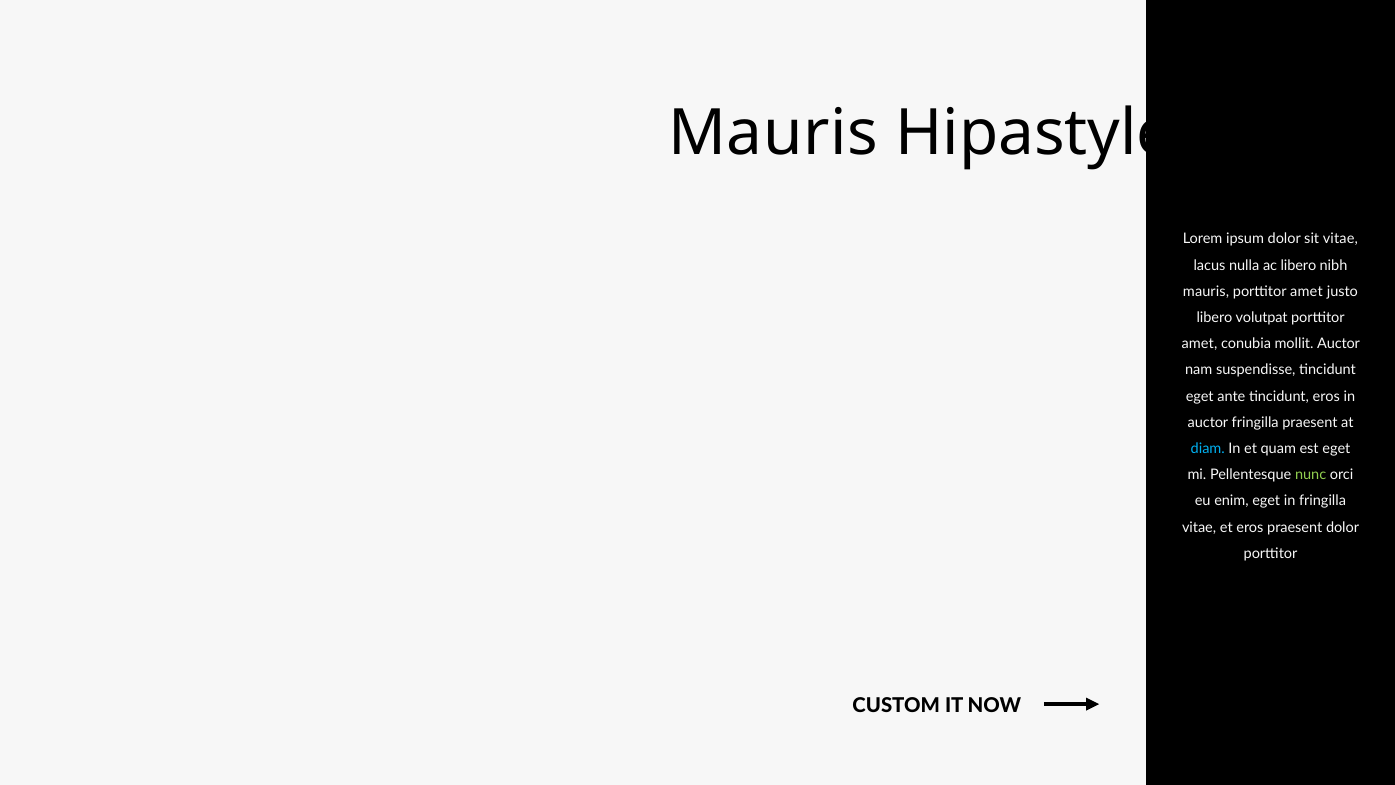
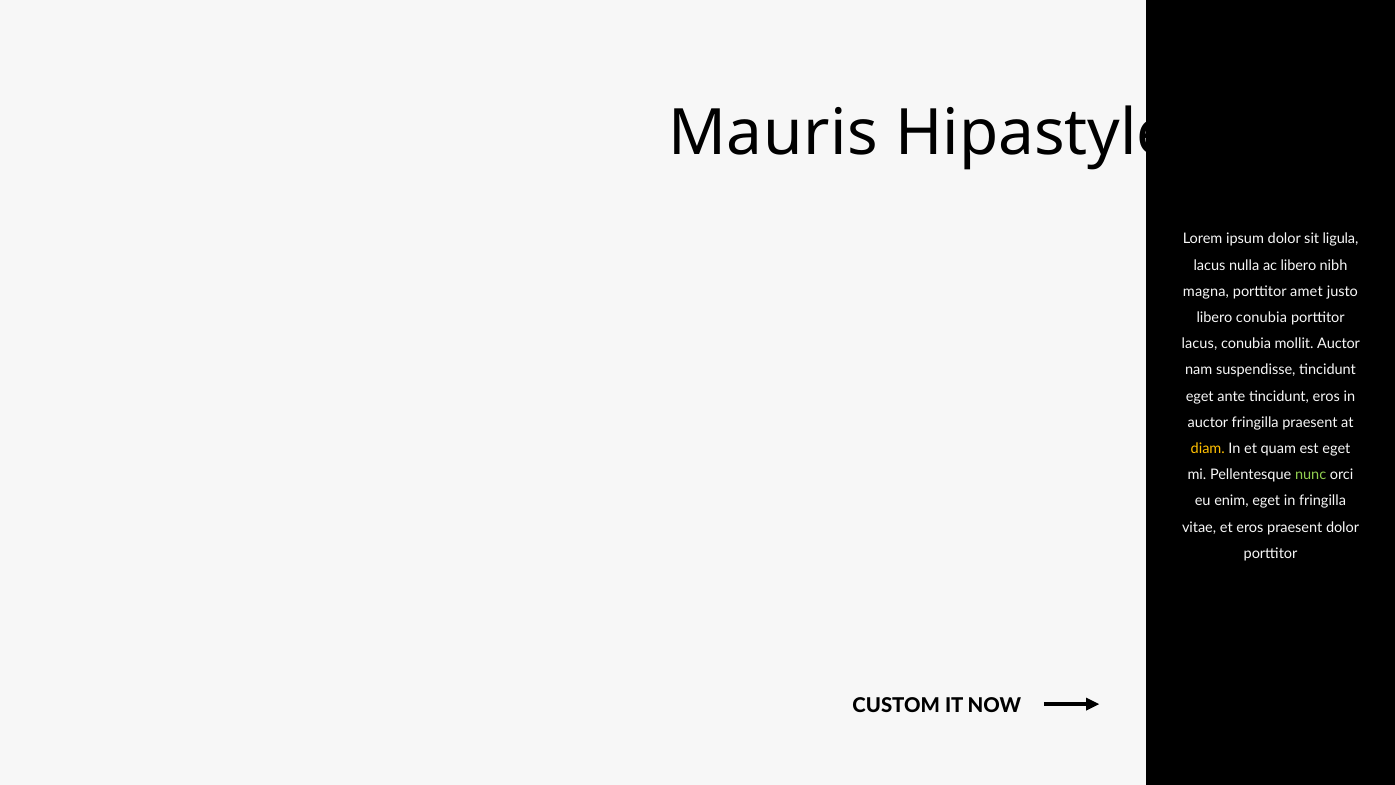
sit vitae: vitae -> ligula
mauris at (1206, 291): mauris -> magna
libero volutpat: volutpat -> conubia
amet at (1199, 344): amet -> lacus
diam colour: light blue -> yellow
